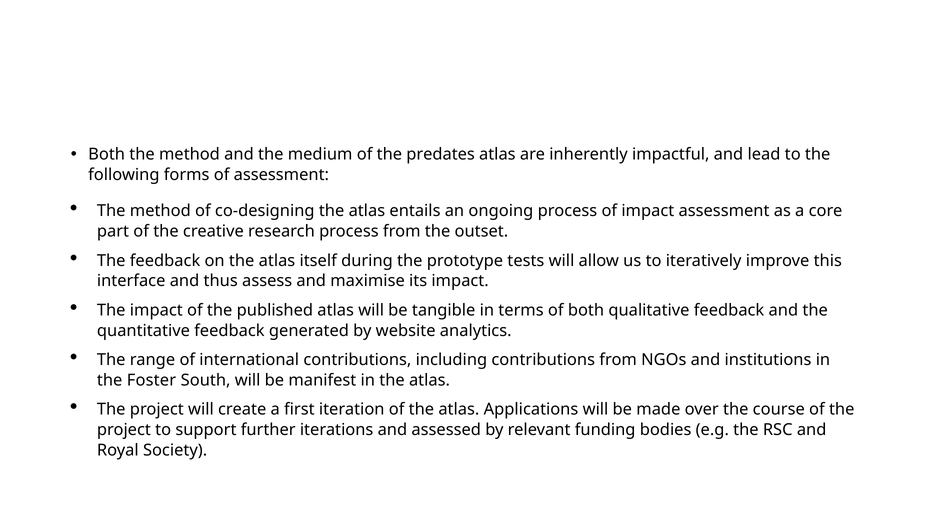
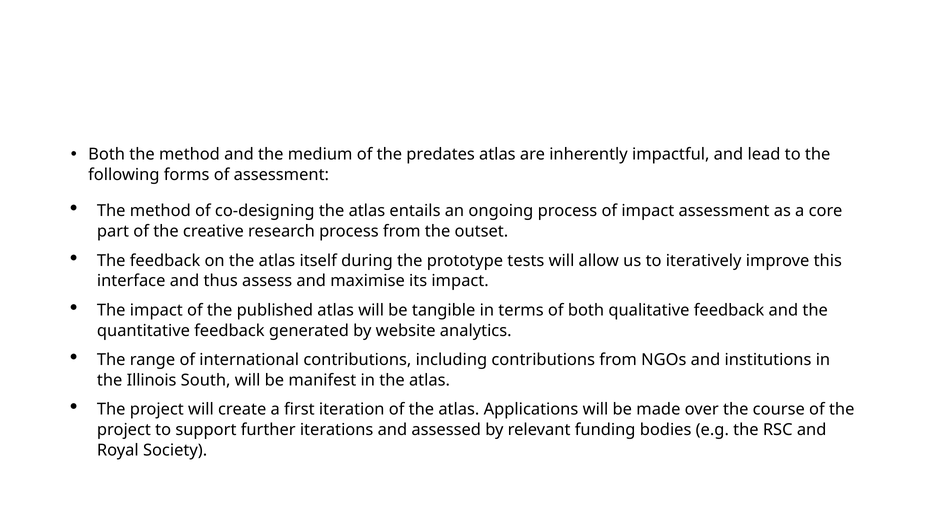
Foster: Foster -> Illinois
